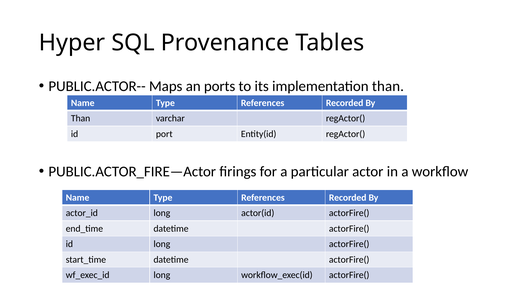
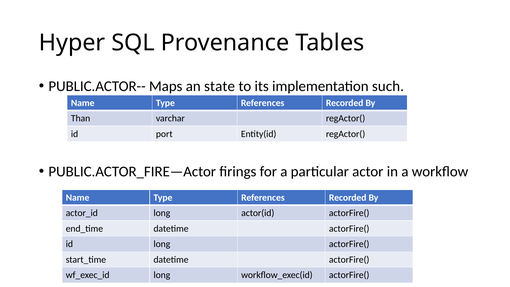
ports: ports -> state
implementation than: than -> such
